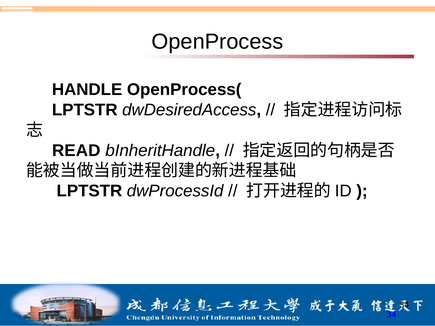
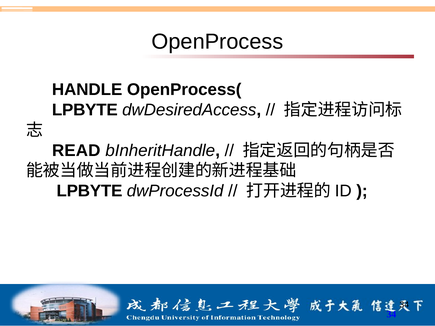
LPTSTR at (85, 110): LPTSTR -> LPBYTE
LPTSTR at (89, 191): LPTSTR -> LPBYTE
